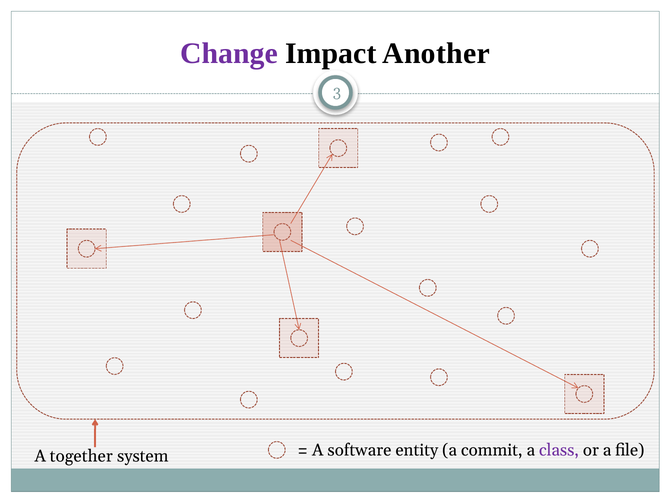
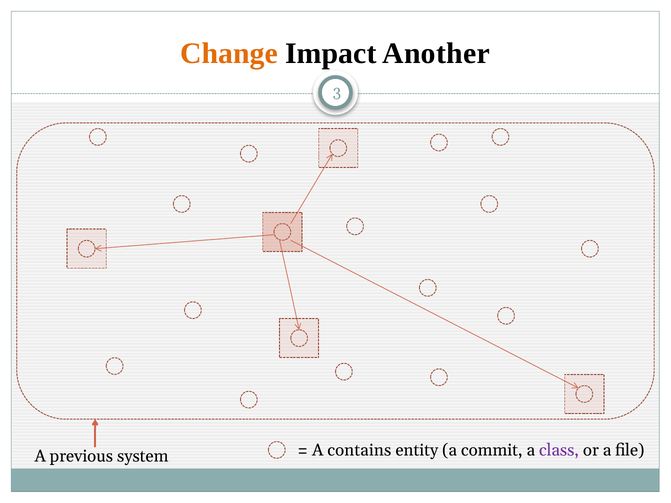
Change colour: purple -> orange
software: software -> contains
together: together -> previous
